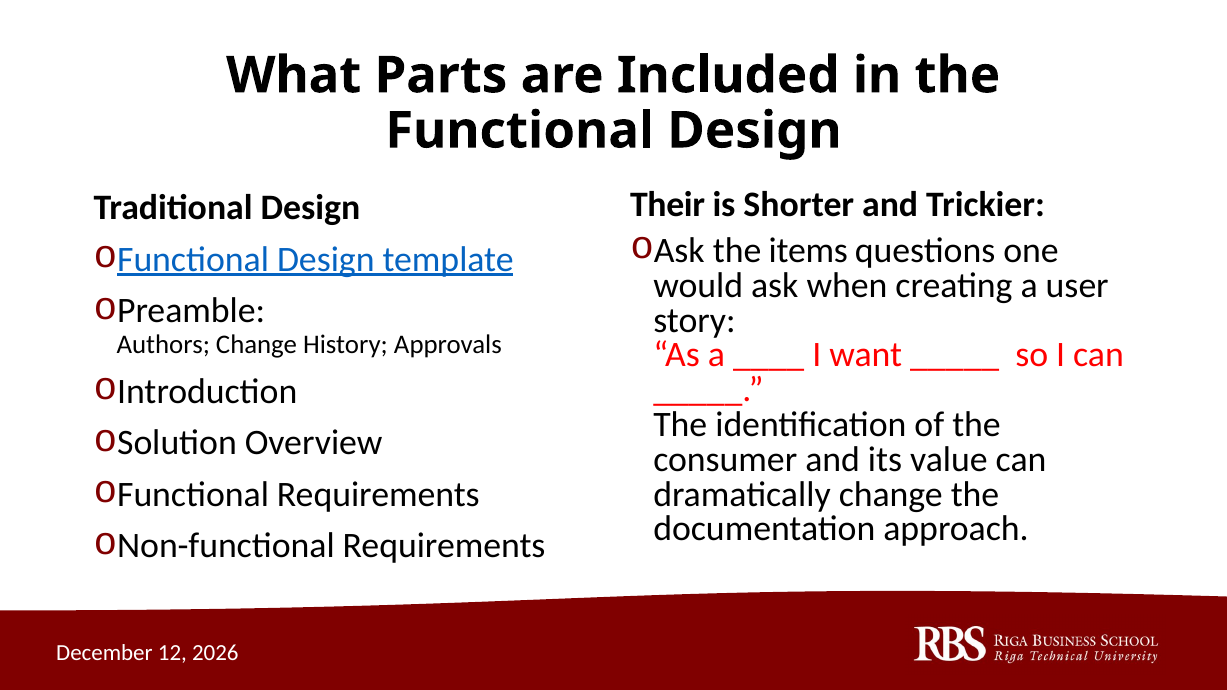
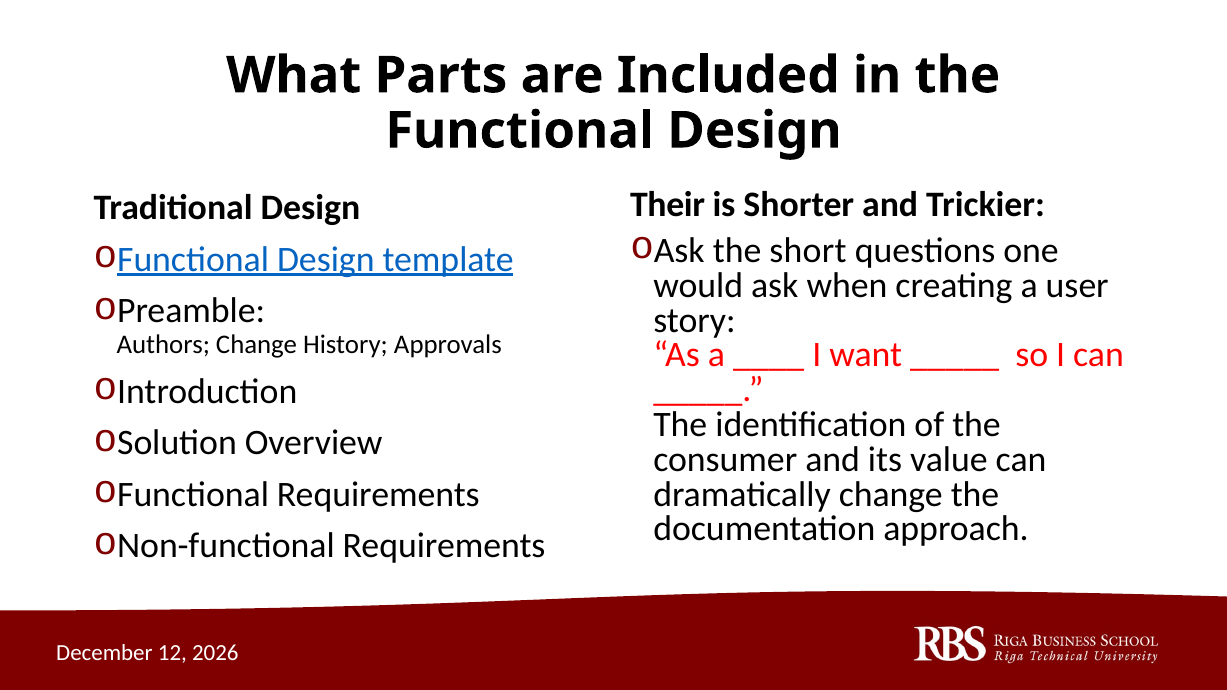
items: items -> short
